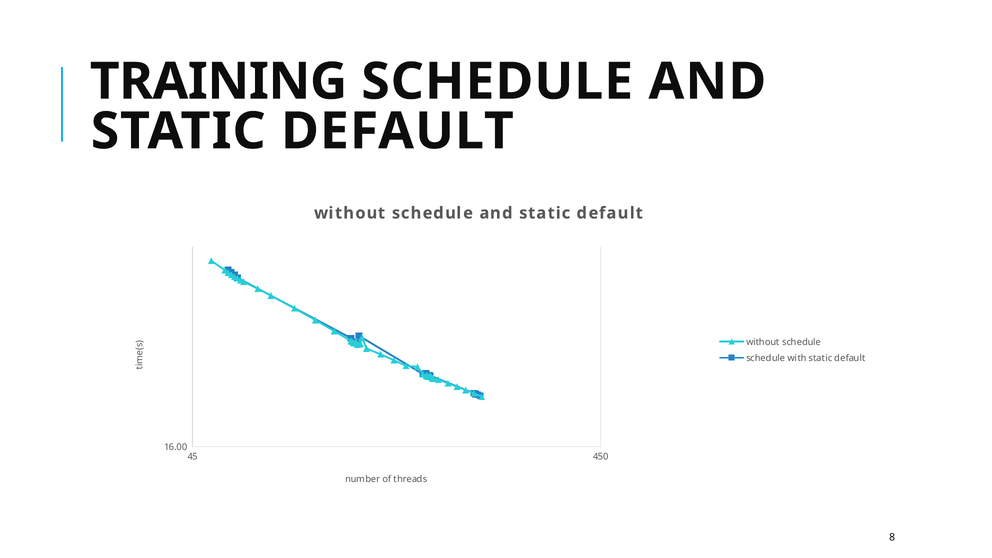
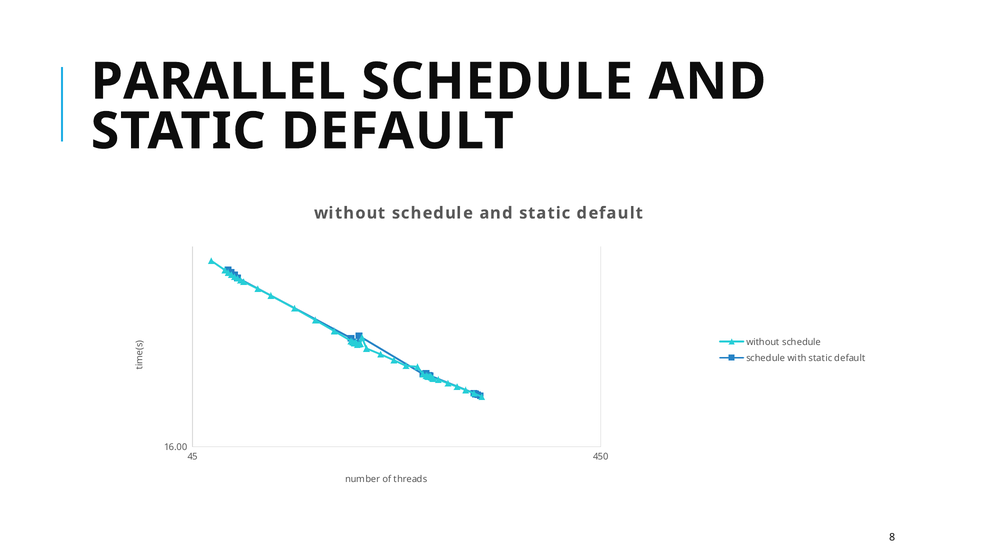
TRAINING: TRAINING -> PARALLEL
